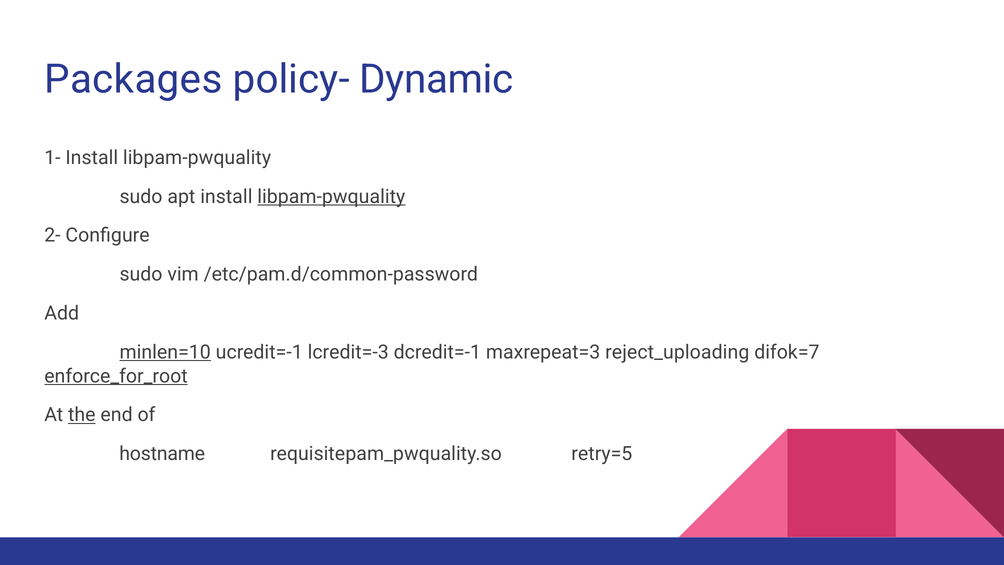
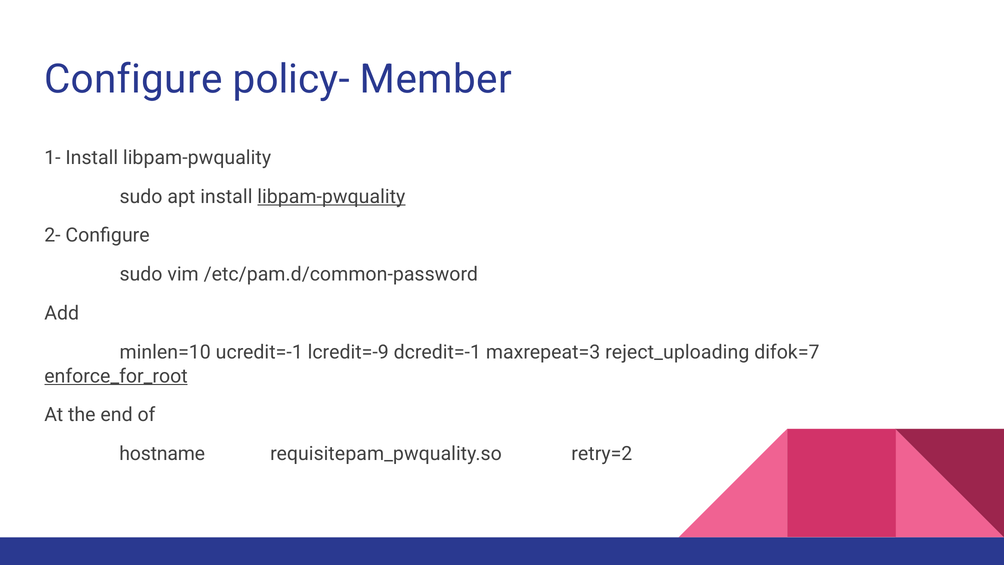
Packages at (133, 79): Packages -> Configure
Dynamic: Dynamic -> Member
minlen=10 underline: present -> none
lcredit=-3: lcredit=-3 -> lcredit=-9
the underline: present -> none
retry=5: retry=5 -> retry=2
